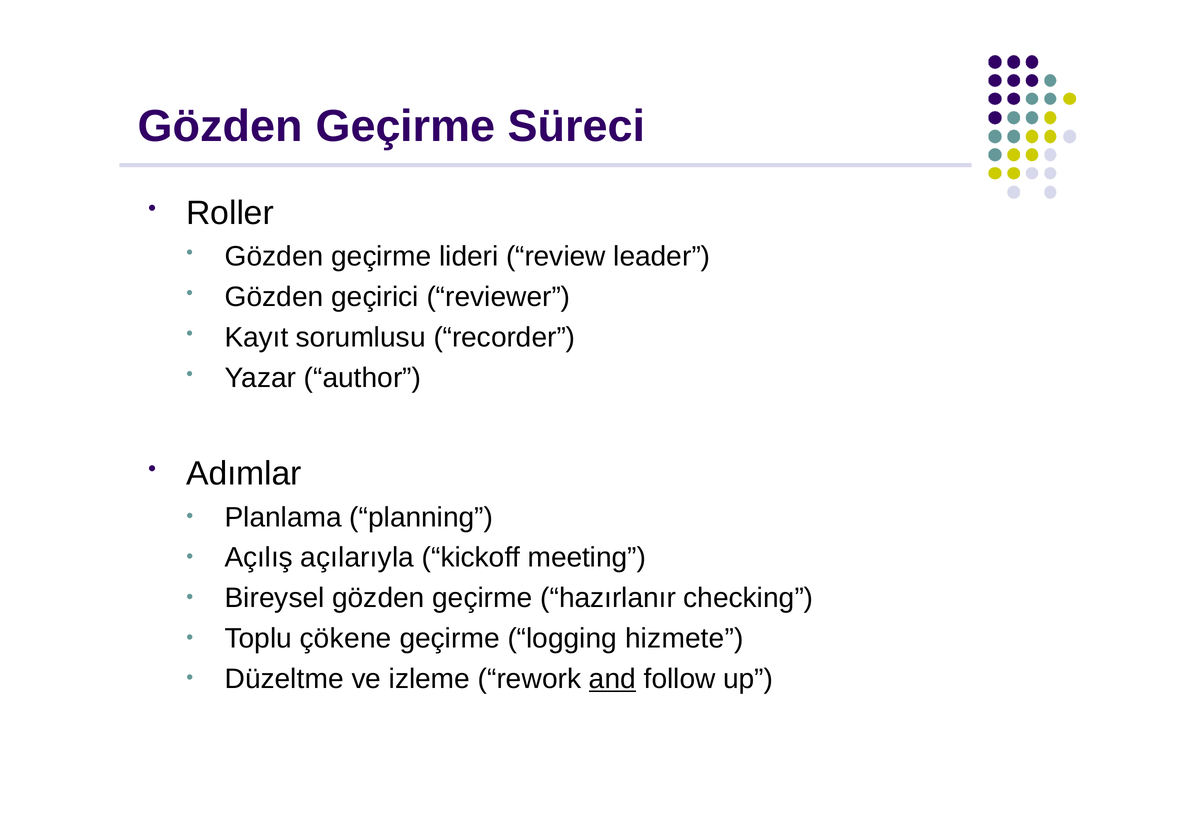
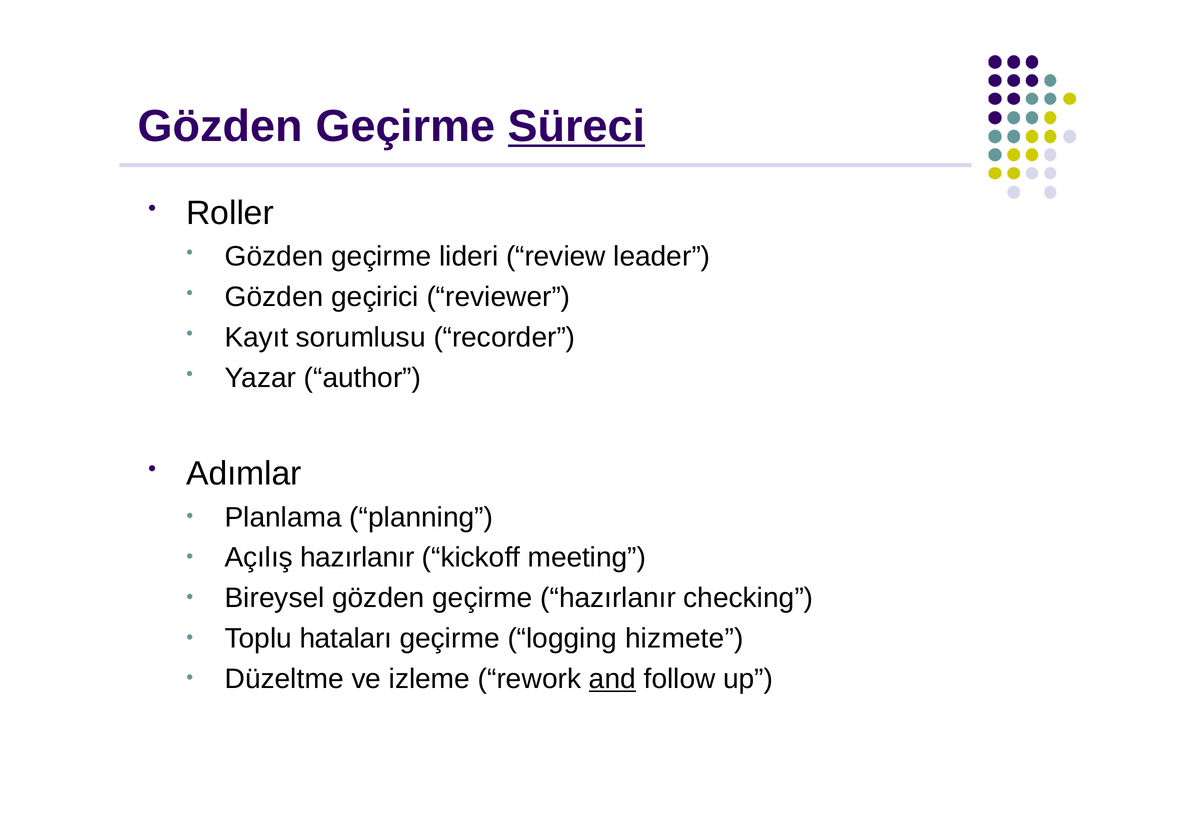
Süreci underline: none -> present
Açılış açılarıyla: açılarıyla -> hazırlanır
çökene: çökene -> hataları
